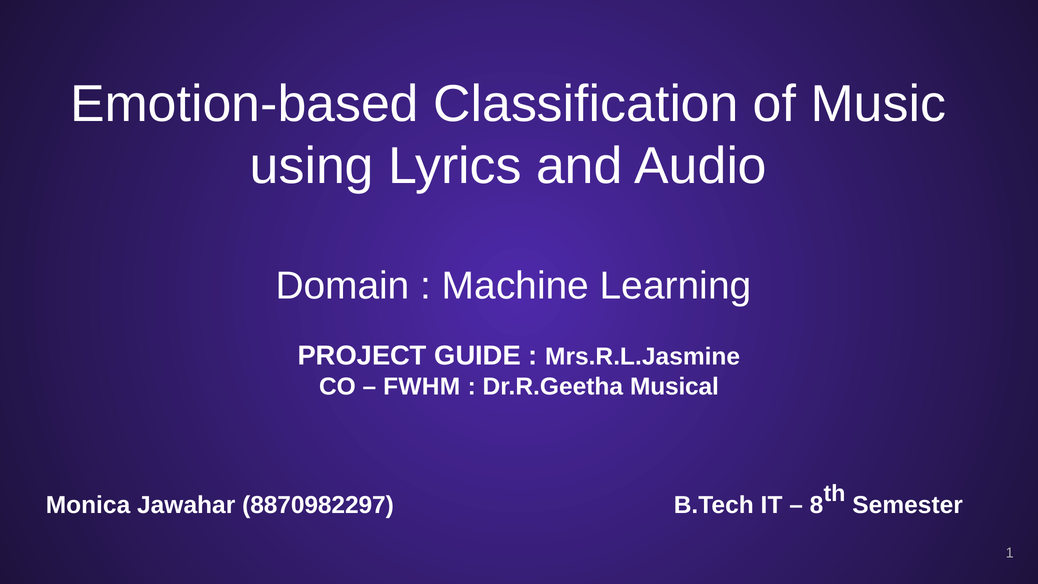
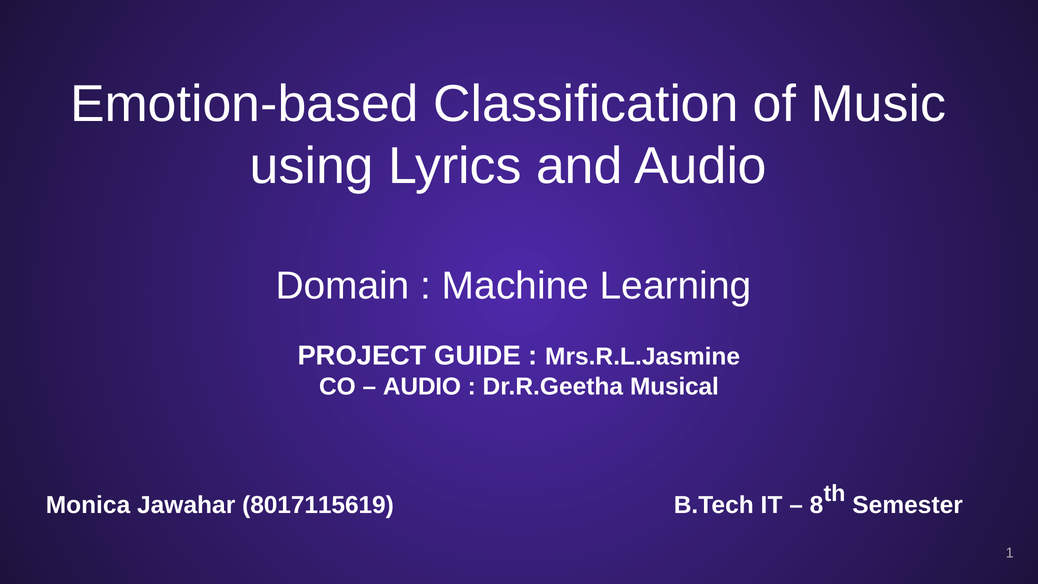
FWHM at (422, 387): FWHM -> AUDIO
8870982297: 8870982297 -> 8017115619
